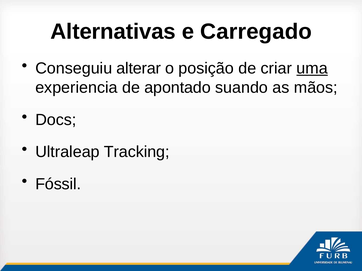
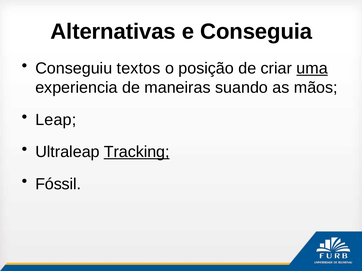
Carregado: Carregado -> Conseguia
alterar: alterar -> textos
apontado: apontado -> maneiras
Docs: Docs -> Leap
Tracking underline: none -> present
